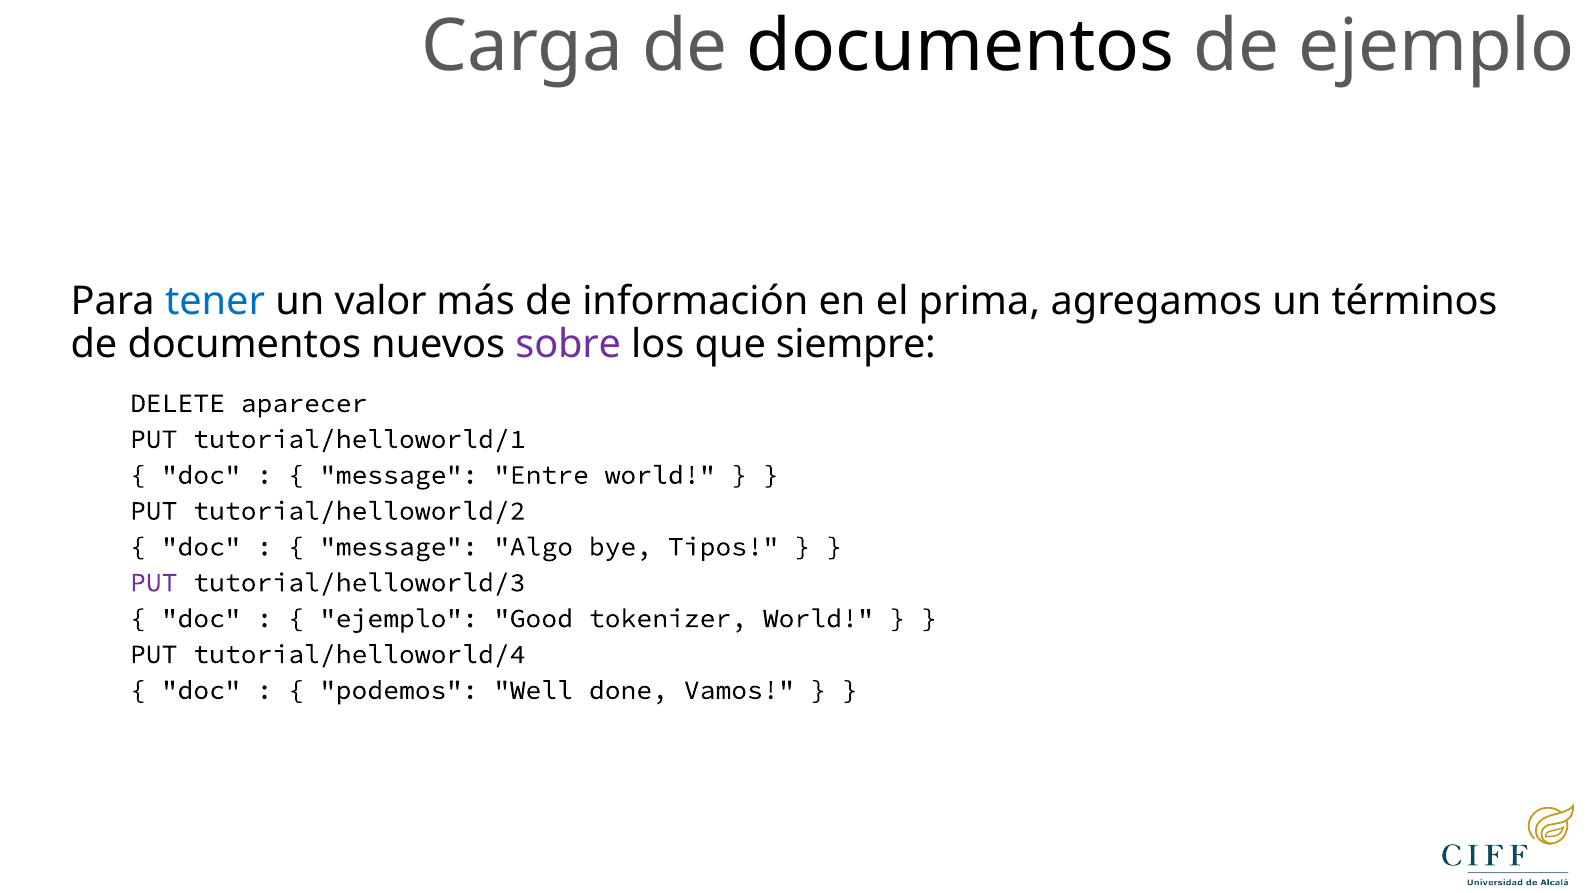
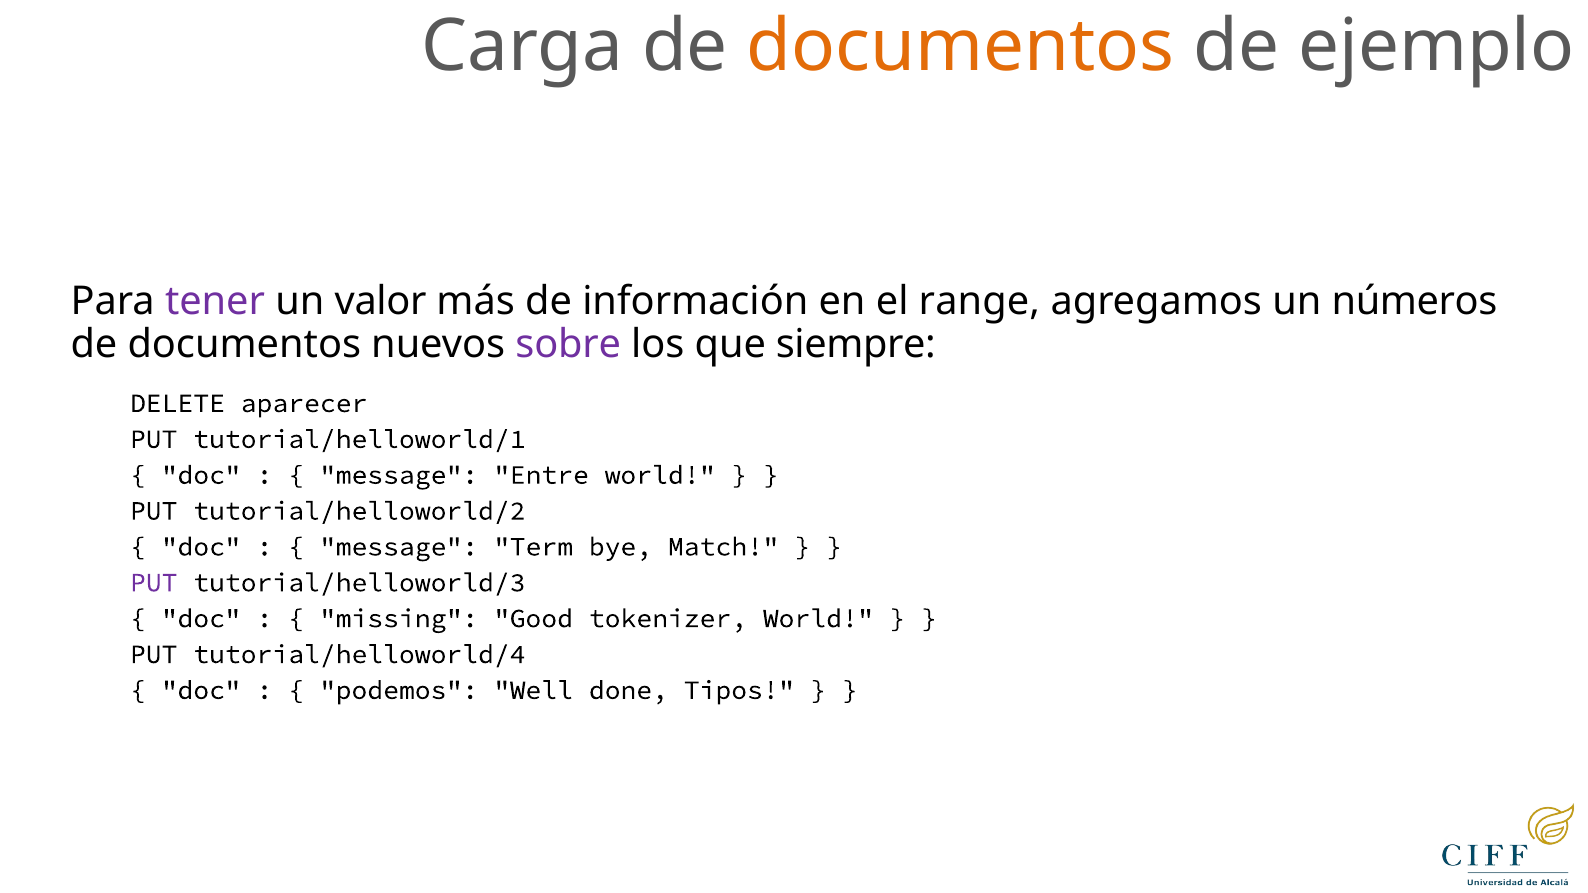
documentos at (961, 47) colour: black -> orange
tener colour: blue -> purple
prima: prima -> range
términos: términos -> números
Algo: Algo -> Term
Tipos: Tipos -> Match
ejemplo at (399, 619): ejemplo -> missing
Vamos: Vamos -> Tipos
